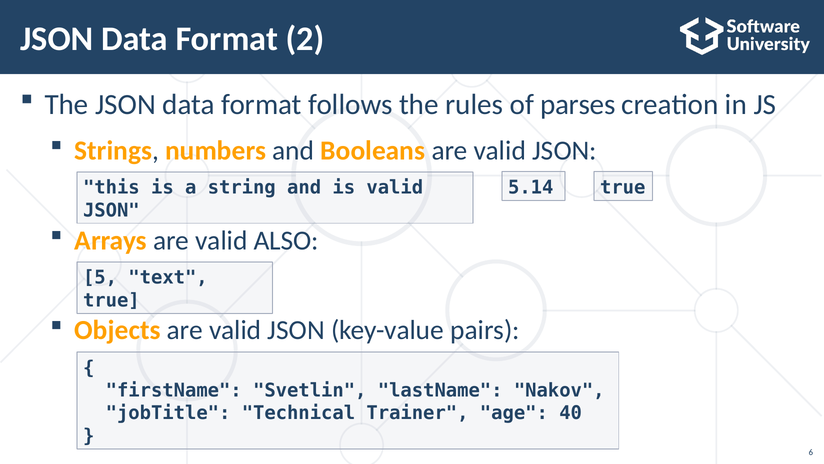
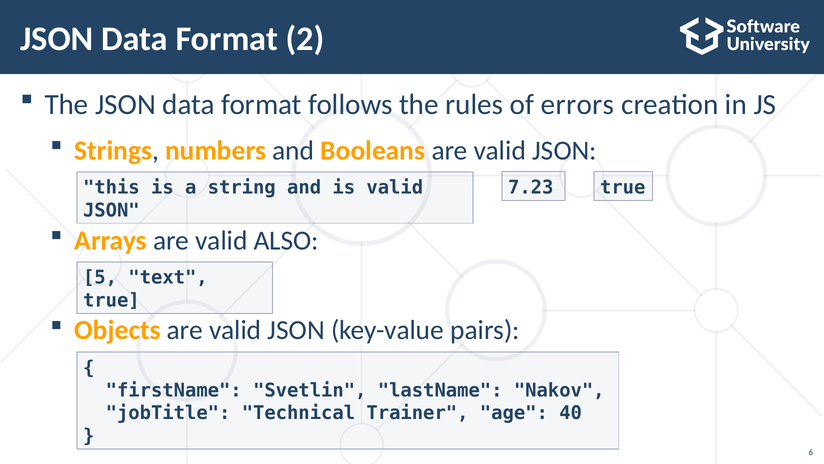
parses: parses -> errors
5.14: 5.14 -> 7.23
